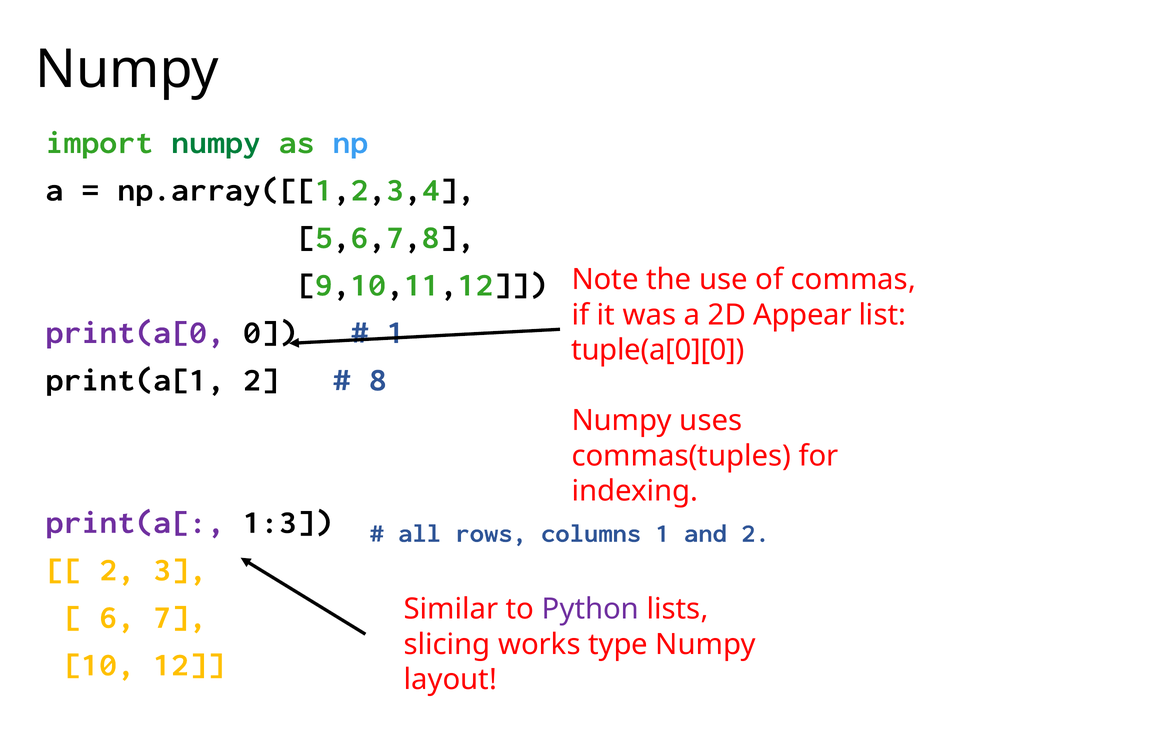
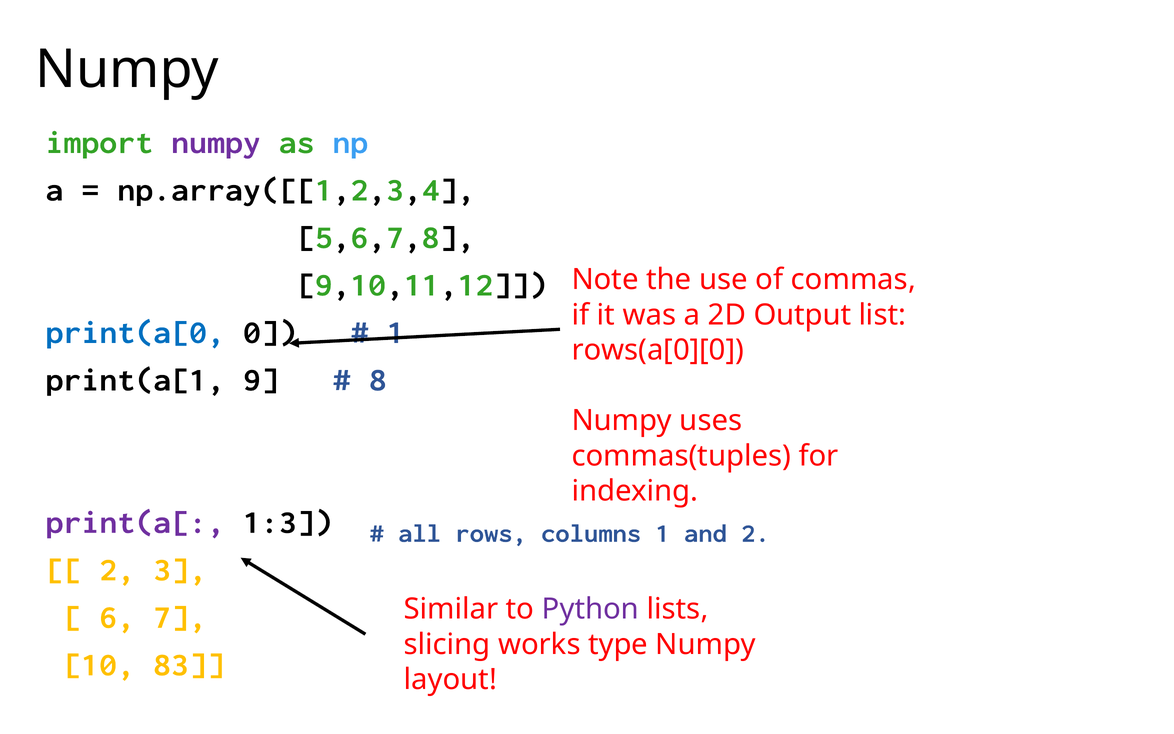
numpy at (216, 142) colour: green -> purple
Appear: Appear -> Output
print(a[0 colour: purple -> blue
tuple(a[0][0: tuple(a[0][0 -> rows(a[0][0
print(a[1 2: 2 -> 9
12: 12 -> 83
